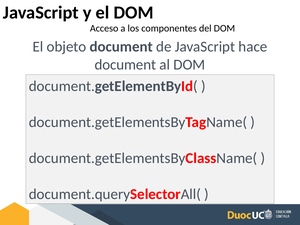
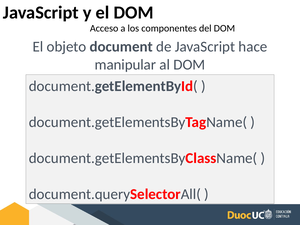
document at (125, 65): document -> manipular
